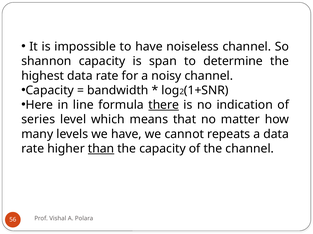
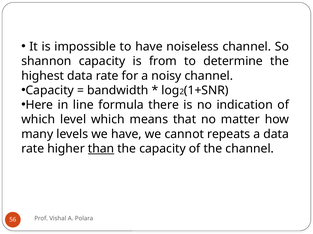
span: span -> from
there underline: present -> none
series at (38, 120): series -> which
